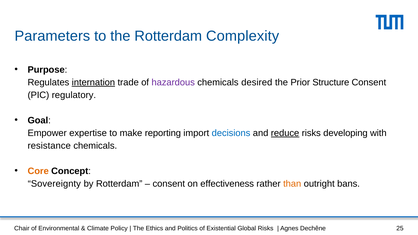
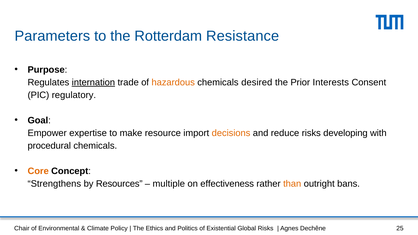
Complexity: Complexity -> Resistance
hazardous colour: purple -> orange
Structure: Structure -> Interests
reporting: reporting -> resource
decisions colour: blue -> orange
reduce underline: present -> none
resistance: resistance -> procedural
Sovereignty: Sovereignty -> Strengthens
by Rotterdam: Rotterdam -> Resources
consent at (169, 184): consent -> multiple
